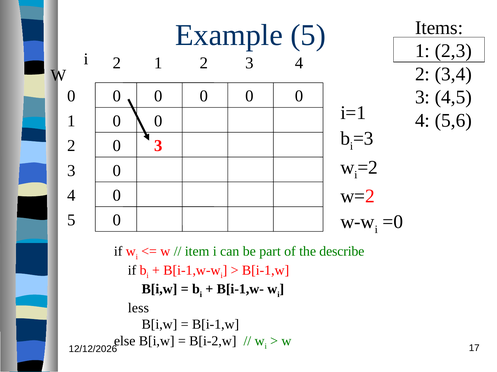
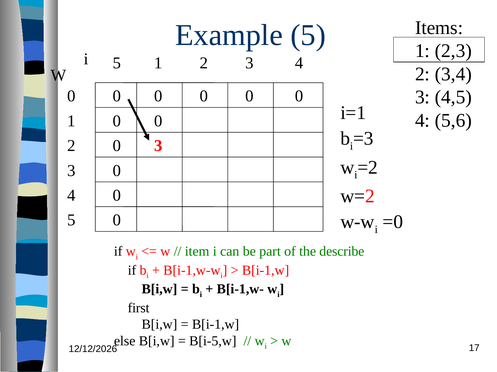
i 2: 2 -> 5
less: less -> first
B[i-2,w: B[i-2,w -> B[i-5,w
